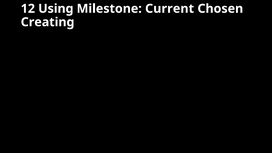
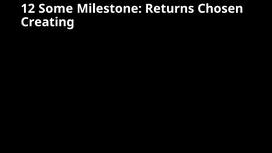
Using: Using -> Some
Current: Current -> Returns
